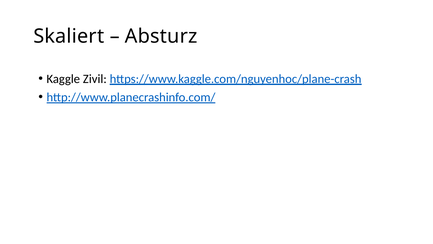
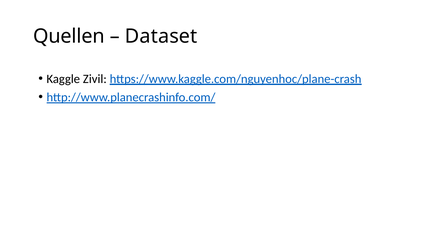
Skaliert: Skaliert -> Quellen
Absturz: Absturz -> Dataset
